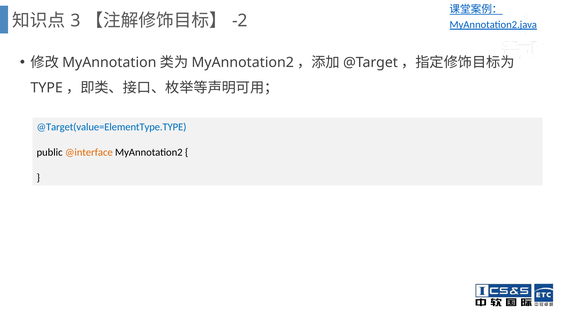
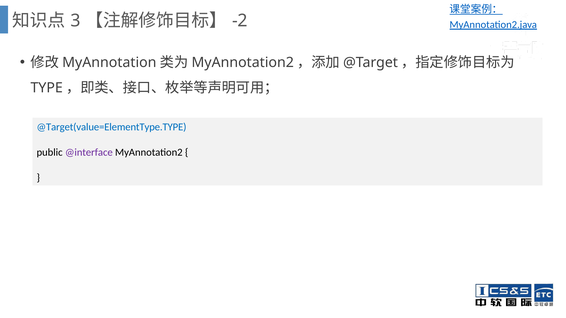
@interface colour: orange -> purple
